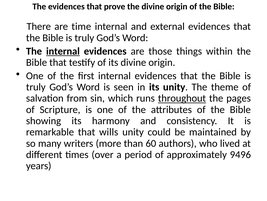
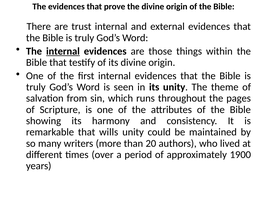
time: time -> trust
throughout underline: present -> none
60: 60 -> 20
9496: 9496 -> 1900
